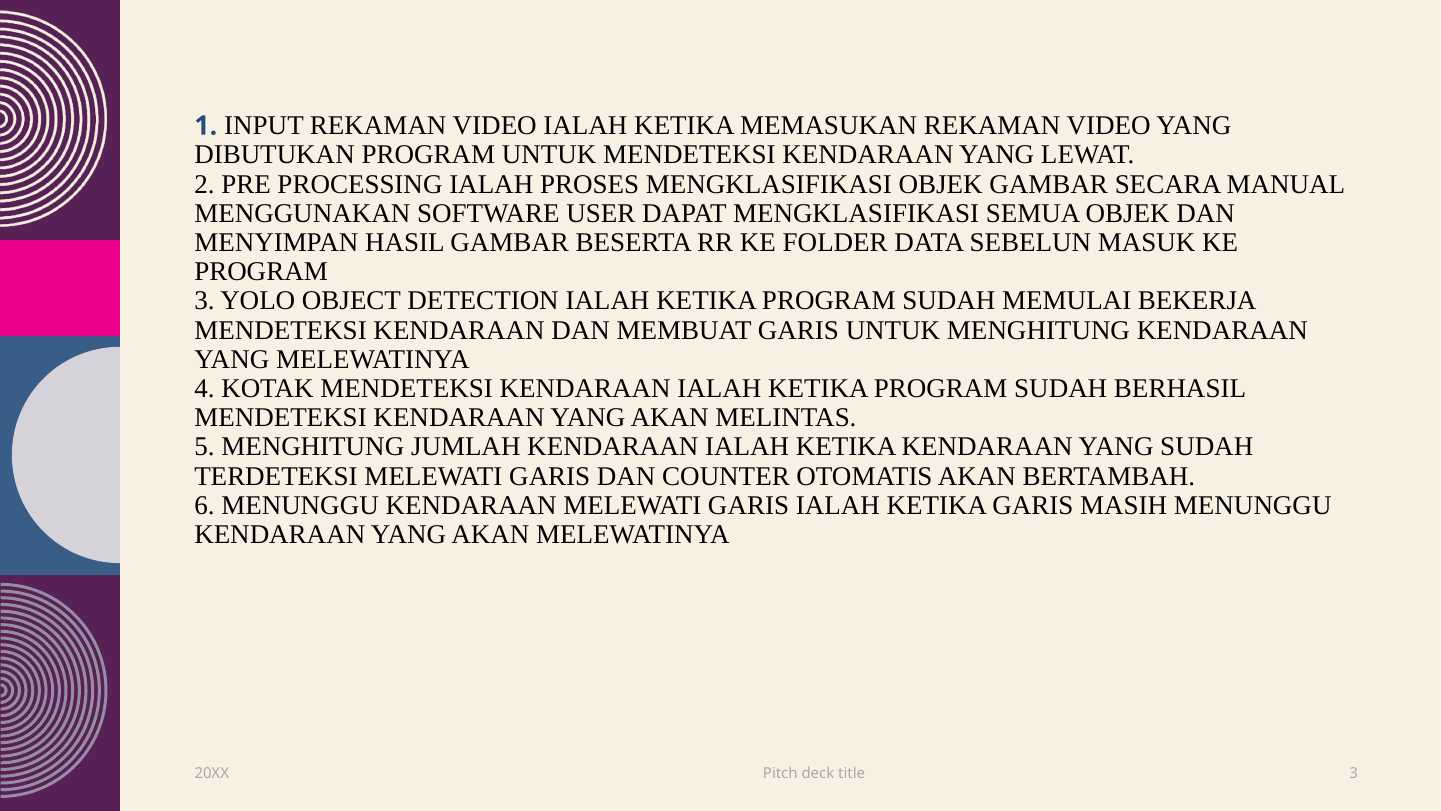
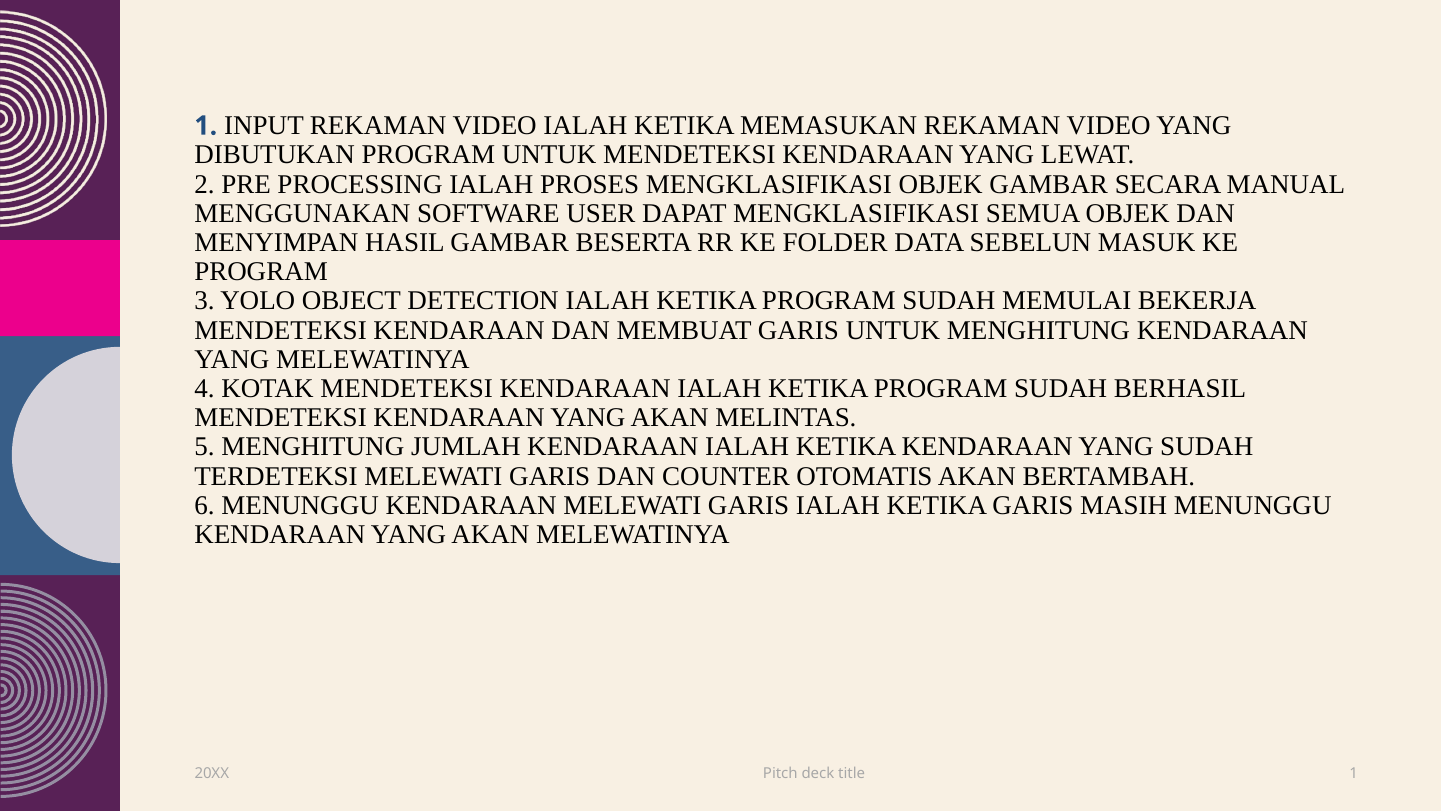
title 3: 3 -> 1
